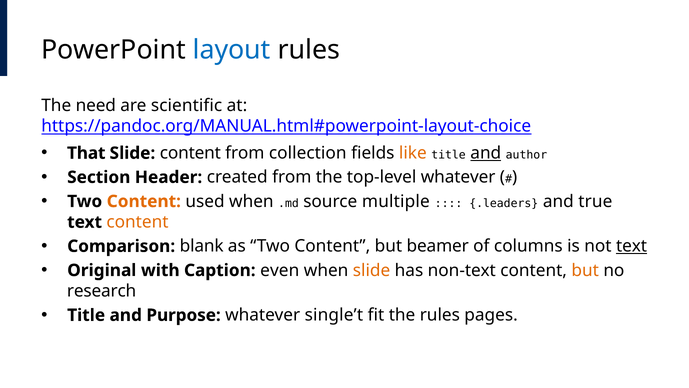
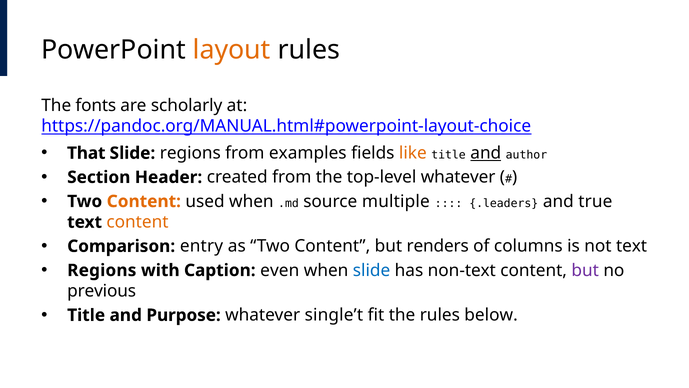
layout colour: blue -> orange
need: need -> fonts
scientific: scientific -> scholarly
Slide content: content -> regions
collection: collection -> examples
blank: blank -> entry
beamer: beamer -> renders
text at (632, 246) underline: present -> none
Original at (102, 270): Original -> Regions
slide at (372, 270) colour: orange -> blue
but at (585, 270) colour: orange -> purple
research: research -> previous
pages: pages -> below
